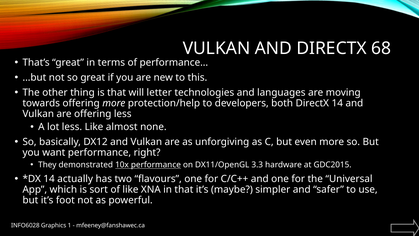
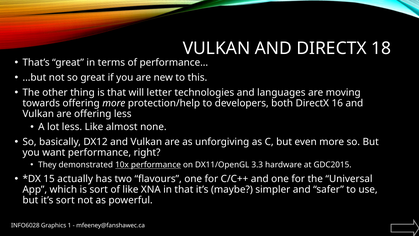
68: 68 -> 18
DirectX 14: 14 -> 16
14 at (49, 179): 14 -> 15
it’s foot: foot -> sort
